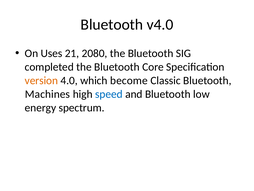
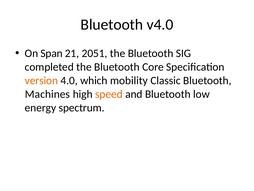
Uses: Uses -> Span
2080: 2080 -> 2051
become: become -> mobility
speed colour: blue -> orange
